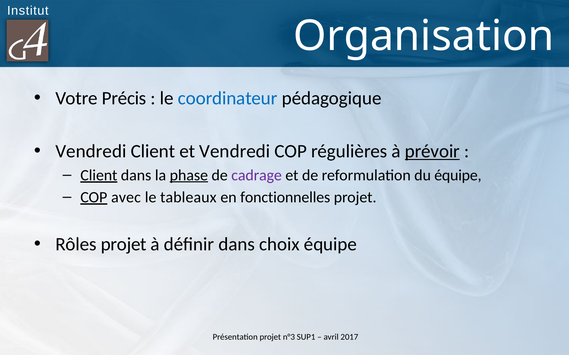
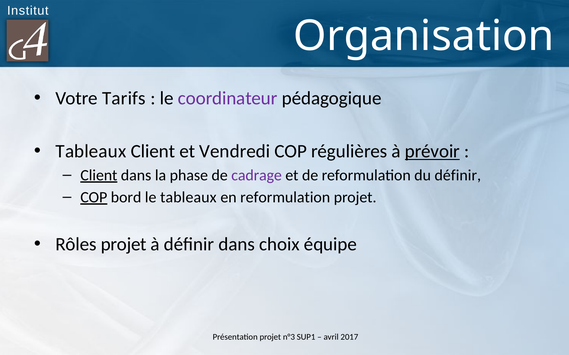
Précis: Précis -> Tarifs
coordinateur colour: blue -> purple
Vendredi at (91, 152): Vendredi -> Tableaux
phase underline: present -> none
du équipe: équipe -> définir
avec: avec -> bord
en fonctionnelles: fonctionnelles -> reformulation
